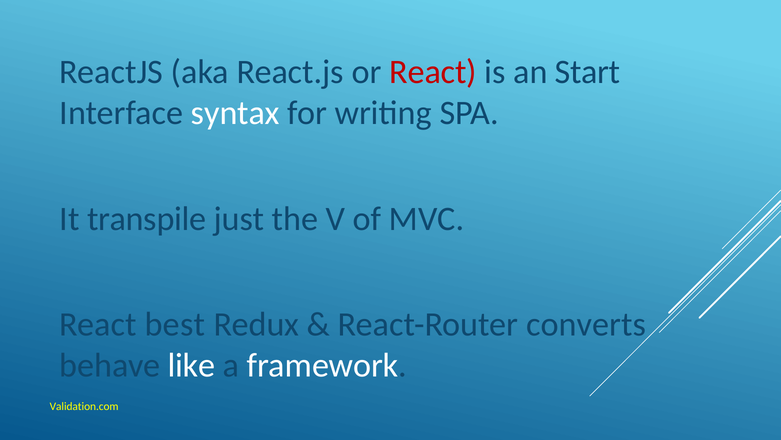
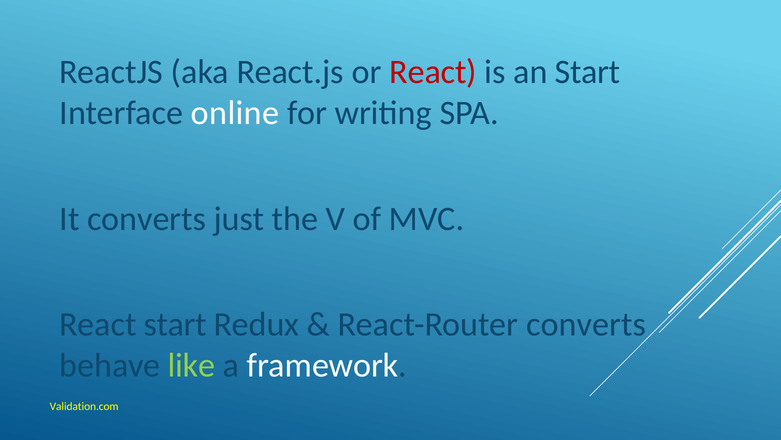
syntax: syntax -> online
It transpile: transpile -> converts
React best: best -> start
like colour: white -> light green
